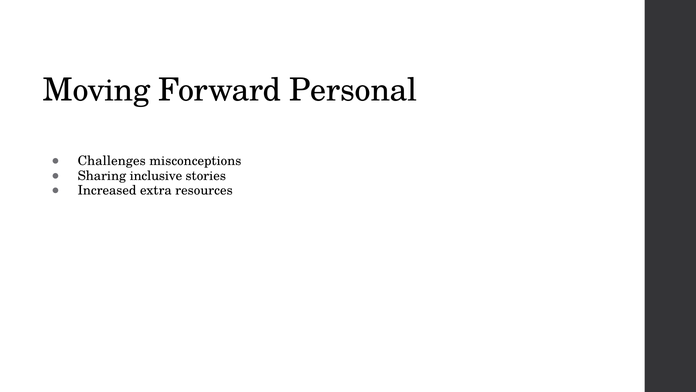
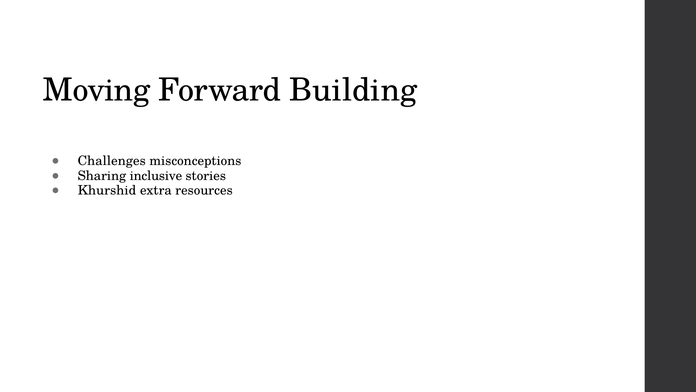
Personal: Personal -> Building
Increased: Increased -> Khurshid
